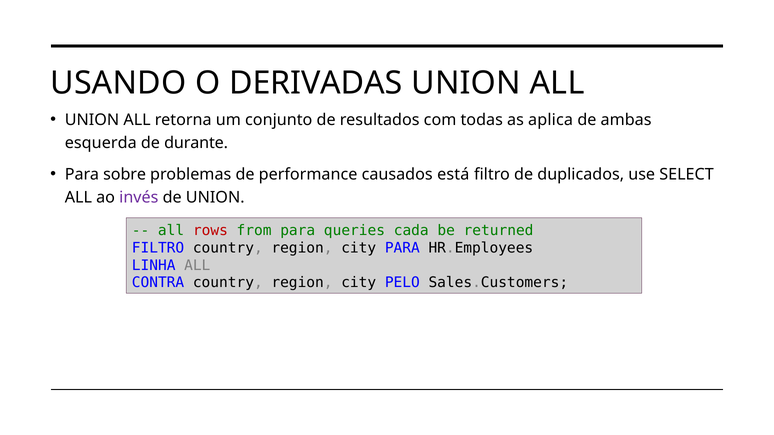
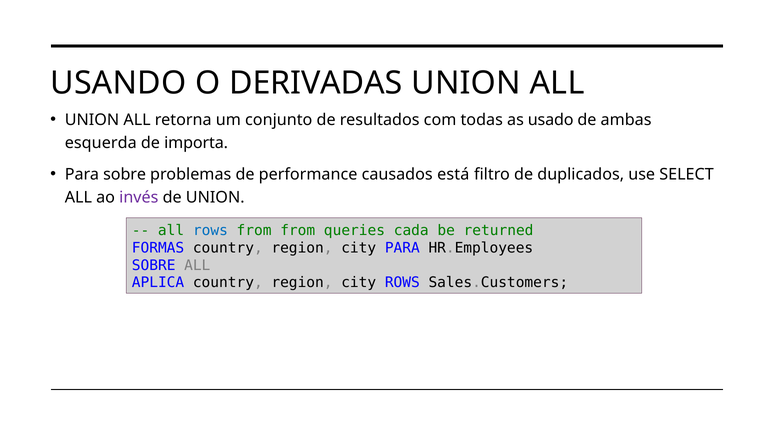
aplica: aplica -> usado
durante: durante -> importa
rows at (210, 231) colour: red -> blue
from para: para -> from
FILTRO at (158, 248): FILTRO -> FORMAS
LINHA at (154, 265): LINHA -> SOBRE
CONTRA: CONTRA -> APLICA
city PELO: PELO -> ROWS
